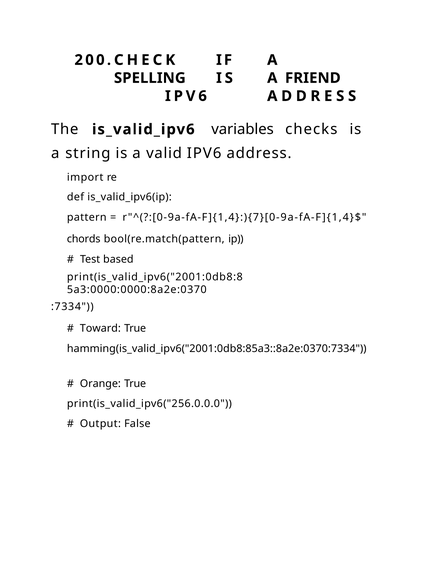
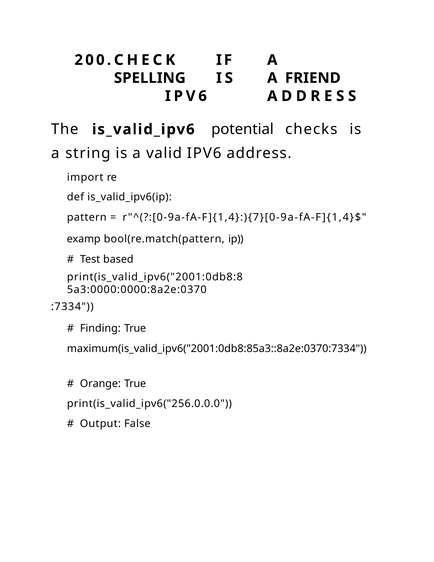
variables: variables -> potential
chords: chords -> examp
Toward: Toward -> Finding
hamming(is_valid_ipv6("2001:0db8:85a3::8a2e:0370:7334: hamming(is_valid_ipv6("2001:0db8:85a3::8a2e:0370:7334 -> maximum(is_valid_ipv6("2001:0db8:85a3::8a2e:0370:7334
